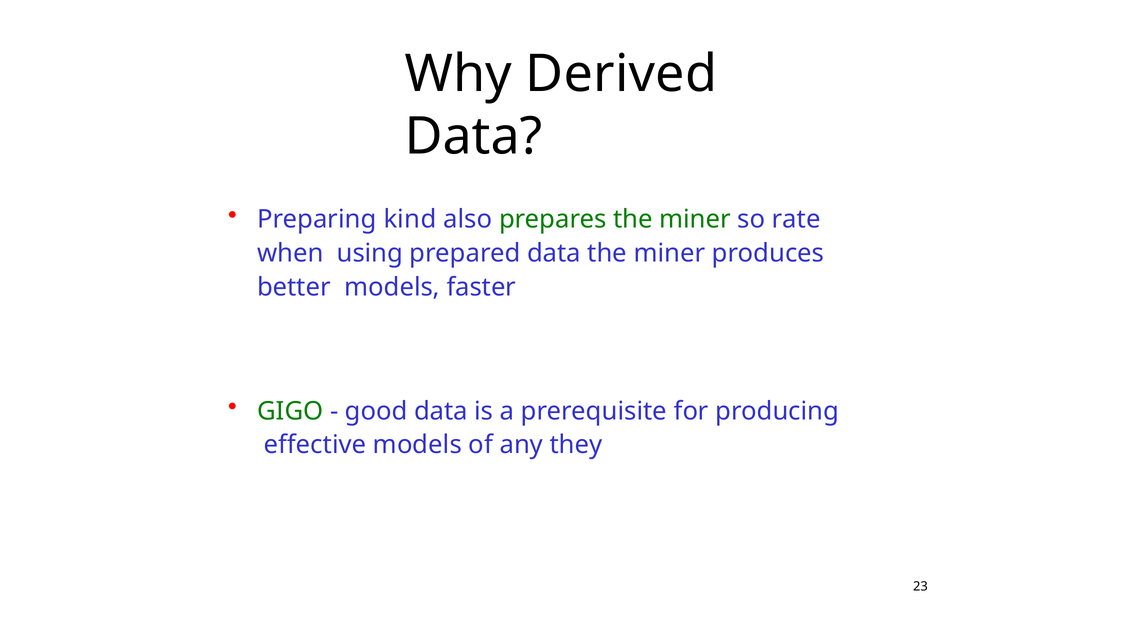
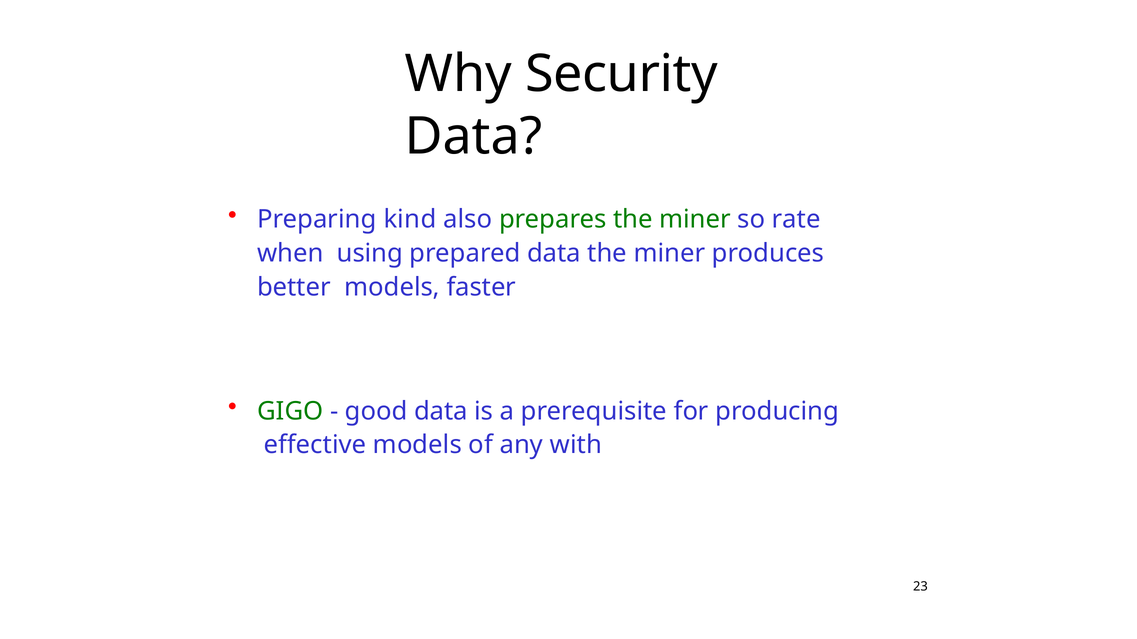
Derived: Derived -> Security
they: they -> with
